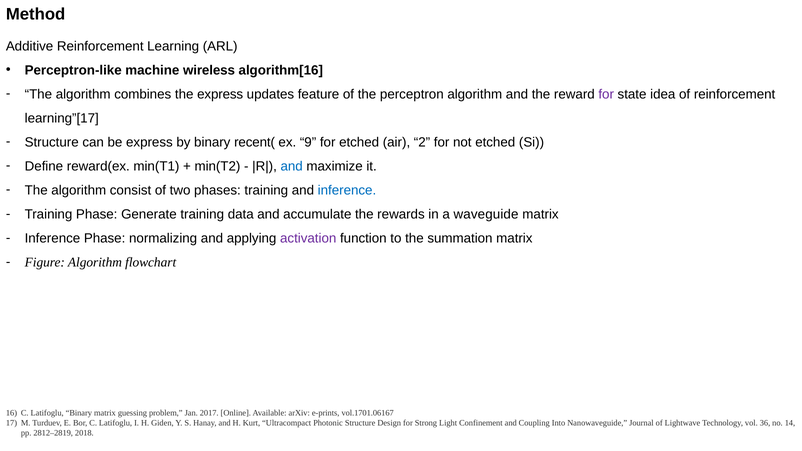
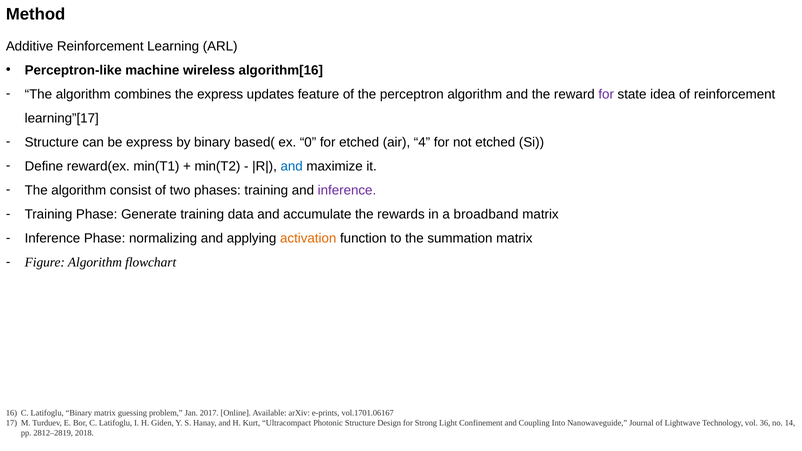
recent(: recent( -> based(
9: 9 -> 0
2: 2 -> 4
inference at (347, 190) colour: blue -> purple
waveguide: waveguide -> broadband
activation colour: purple -> orange
